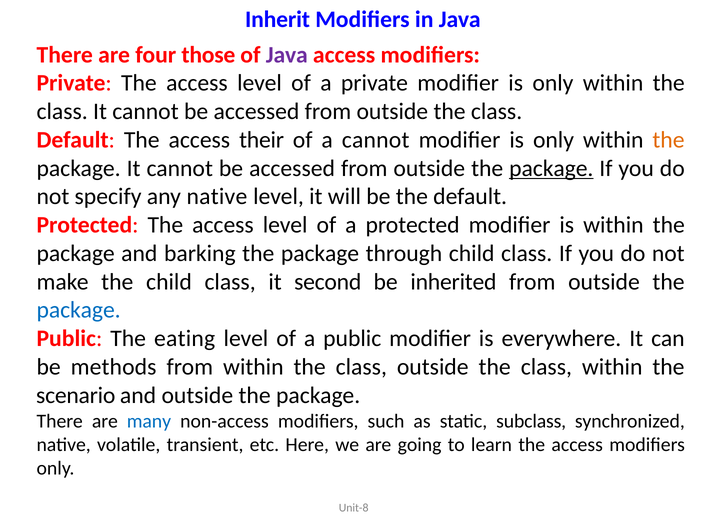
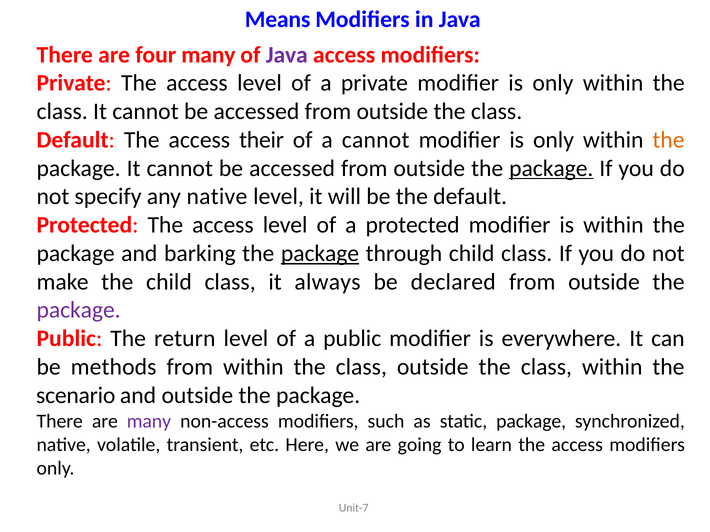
Inherit: Inherit -> Means
four those: those -> many
package at (320, 254) underline: none -> present
second: second -> always
inherited: inherited -> declared
package at (79, 310) colour: blue -> purple
eating: eating -> return
many at (149, 421) colour: blue -> purple
static subclass: subclass -> package
Unit-8: Unit-8 -> Unit-7
